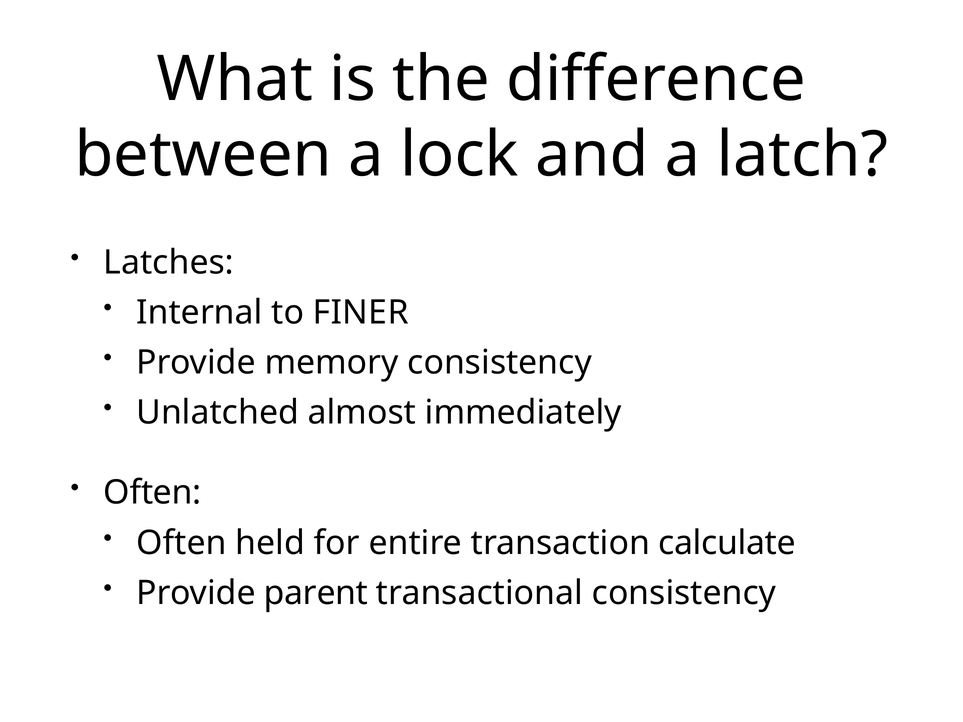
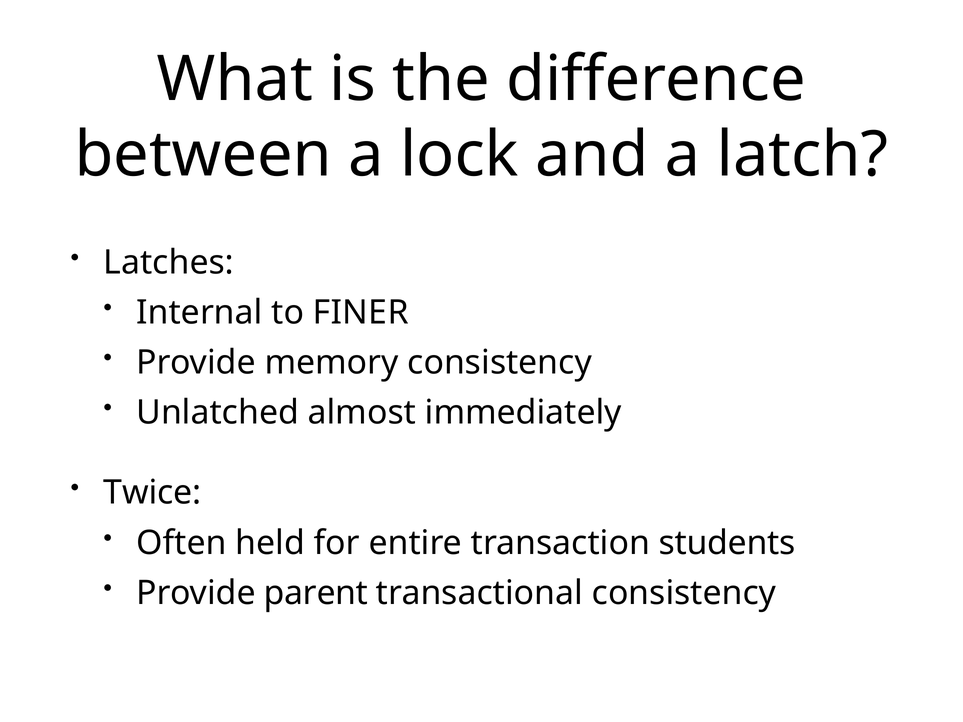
Often at (152, 493): Often -> Twice
calculate: calculate -> students
